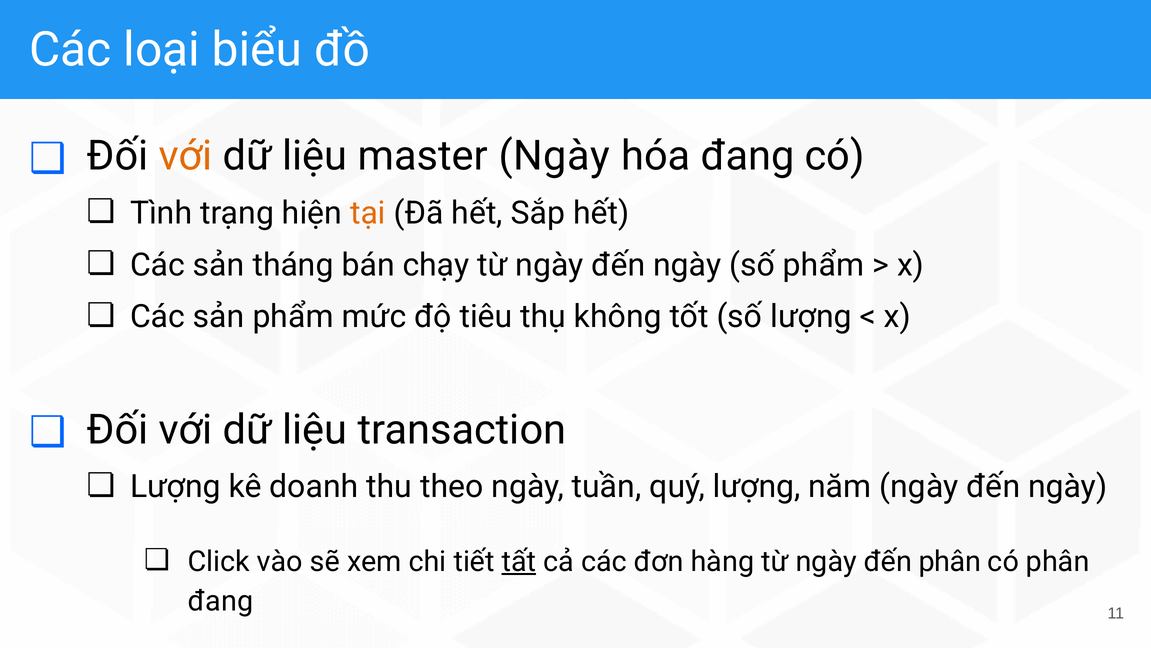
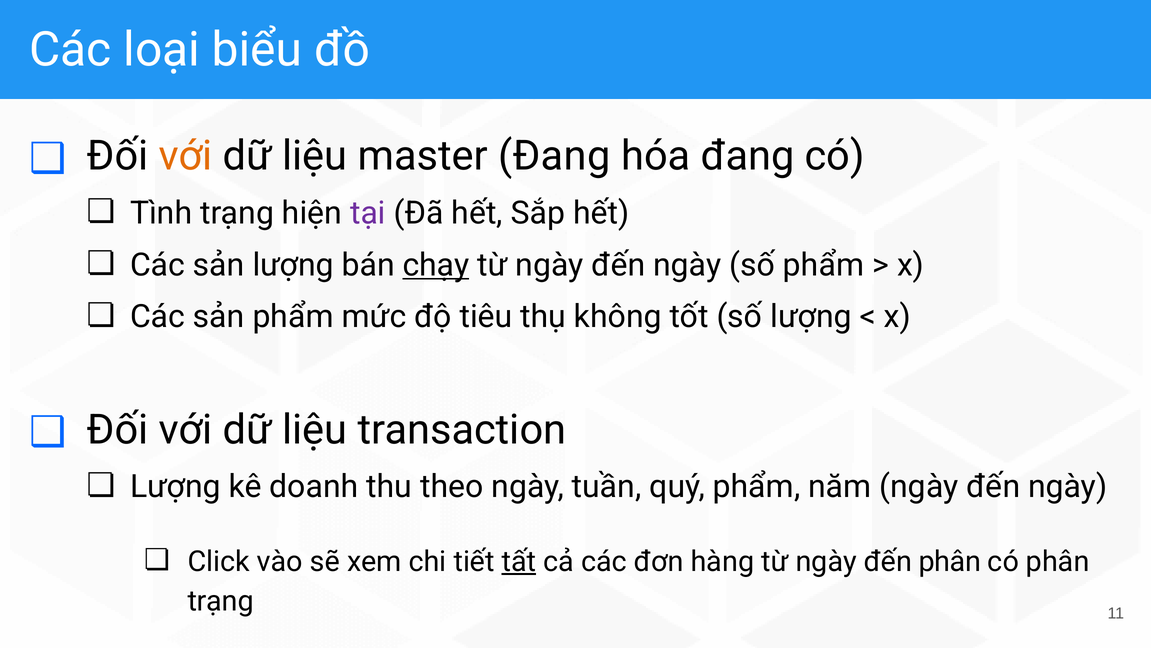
master Ngày: Ngày -> Đang
tại colour: orange -> purple
sản tháng: tháng -> lượng
chạy underline: none -> present
quý lượng: lượng -> phẩm
đang at (221, 601): đang -> trạng
